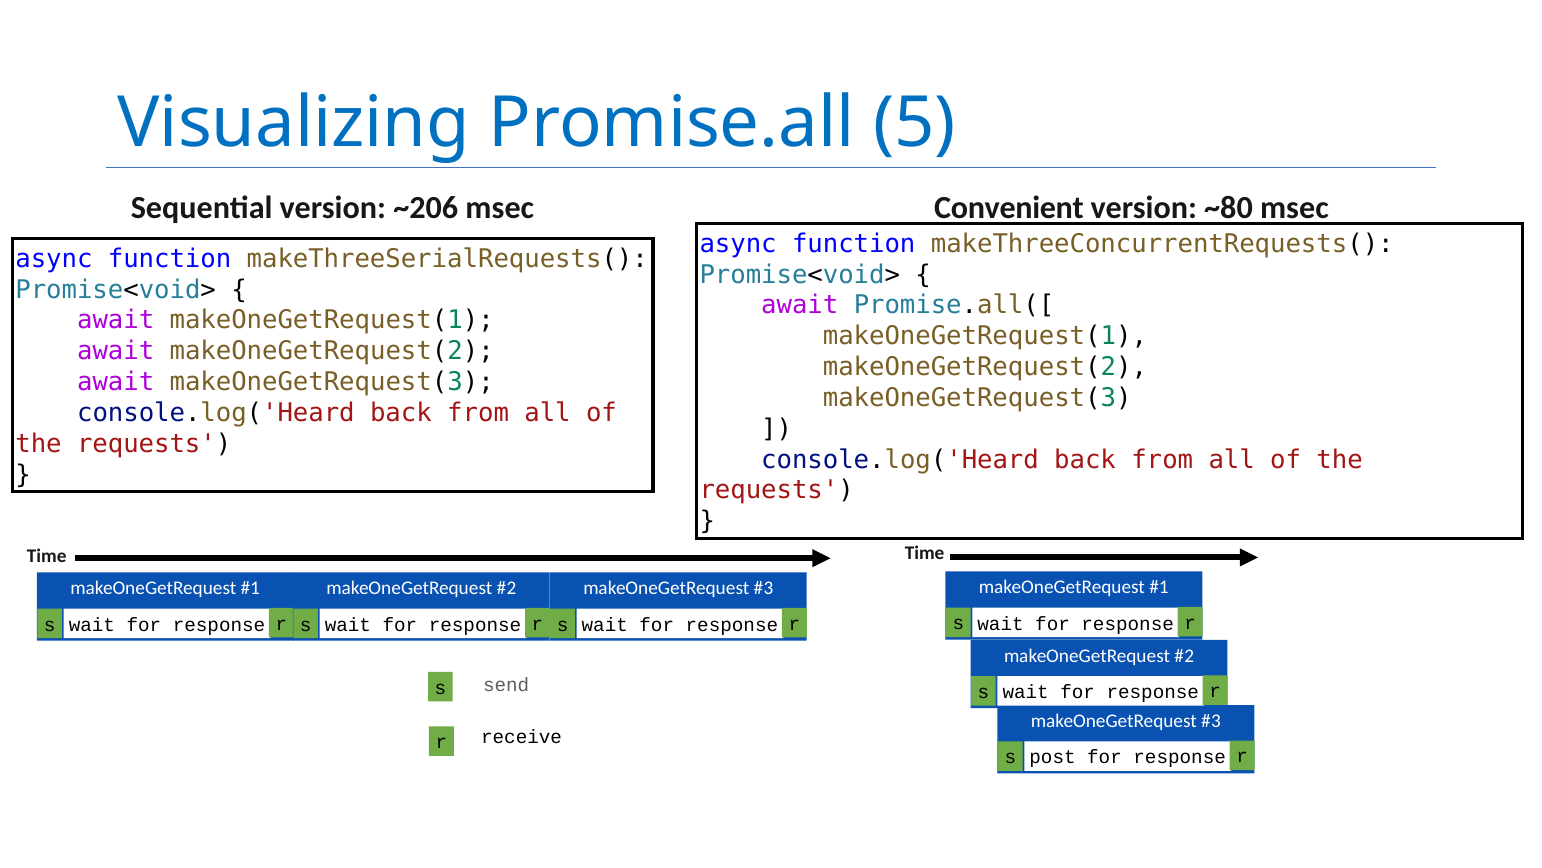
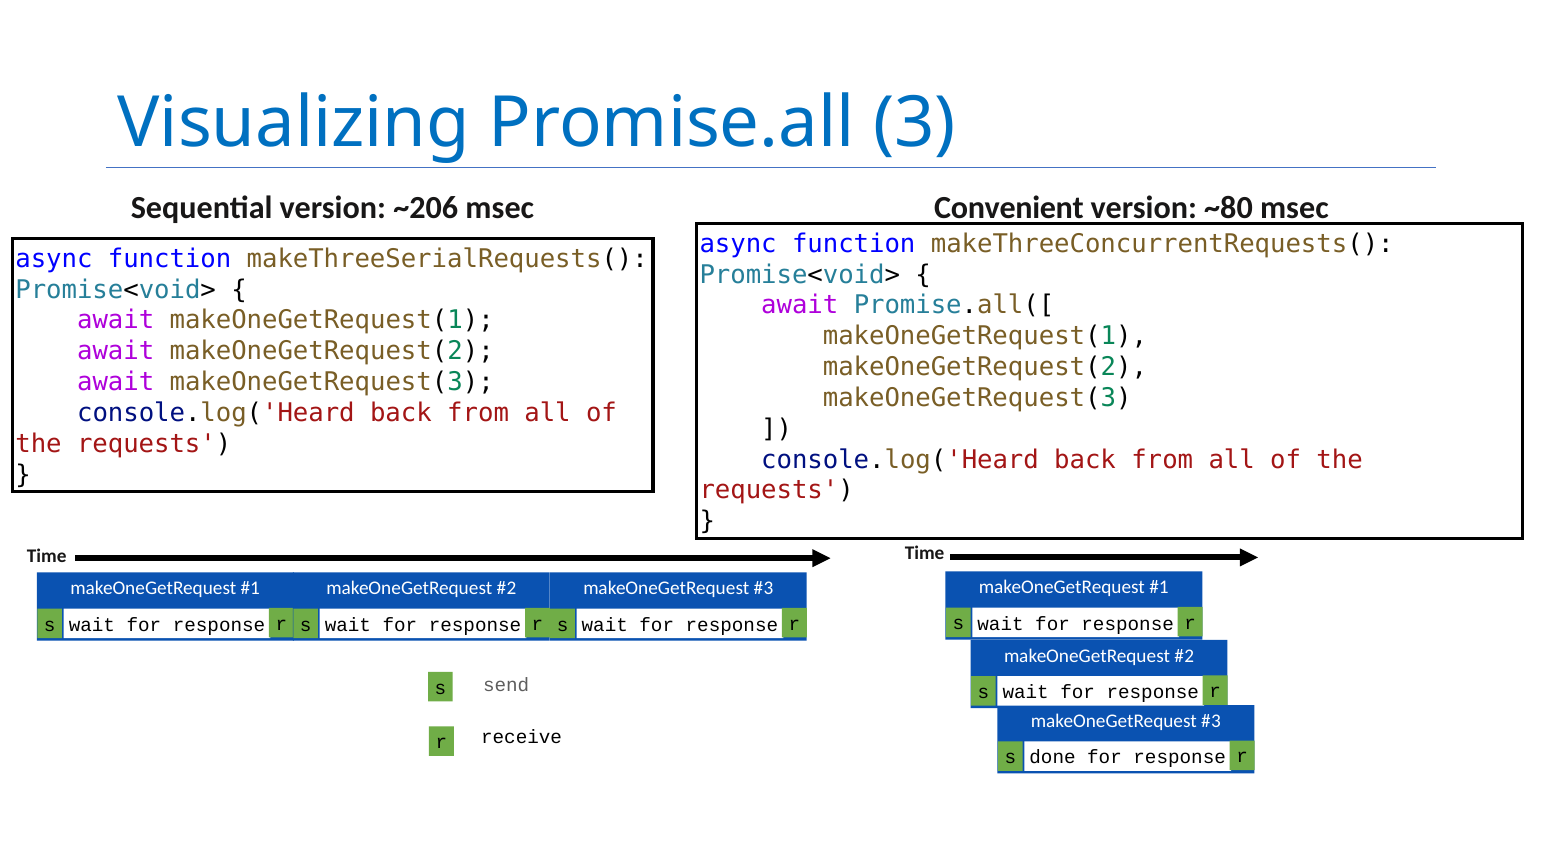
5: 5 -> 3
post: post -> done
